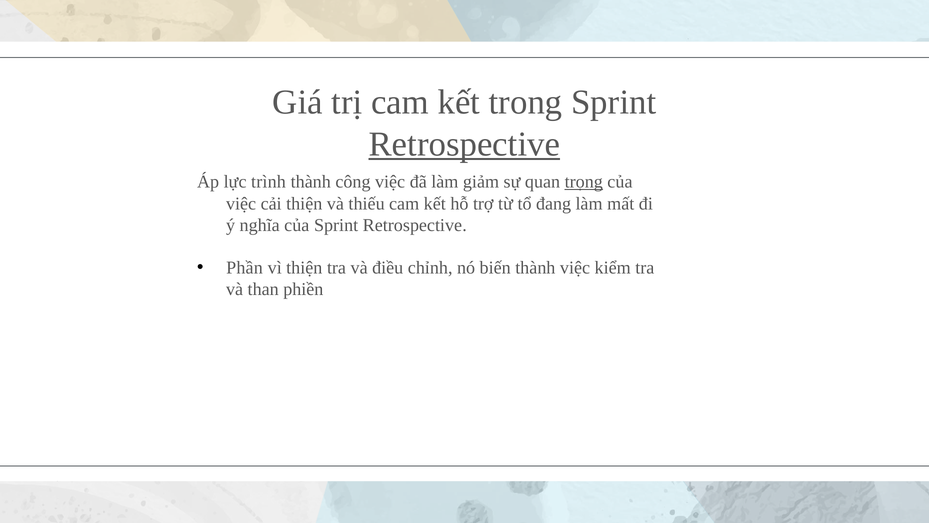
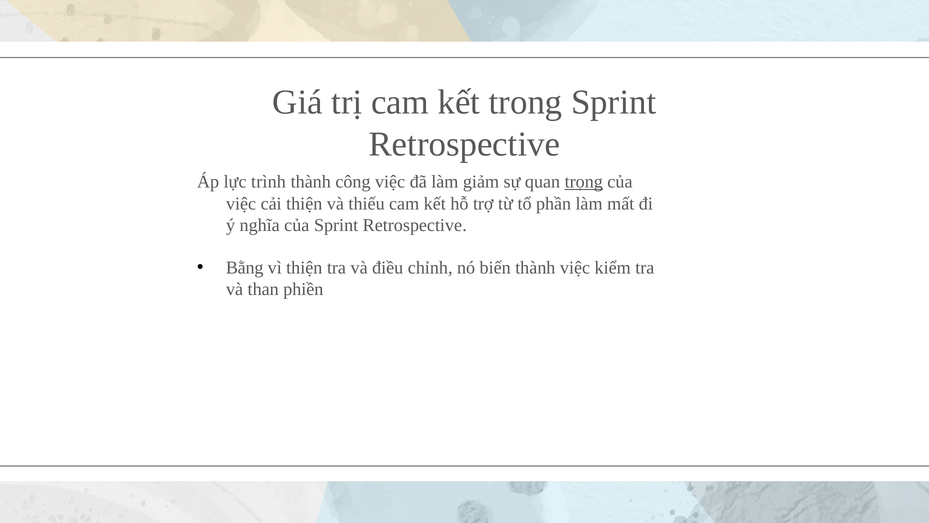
Retrospective at (464, 144) underline: present -> none
đang: đang -> phần
Phần: Phần -> Bằng
